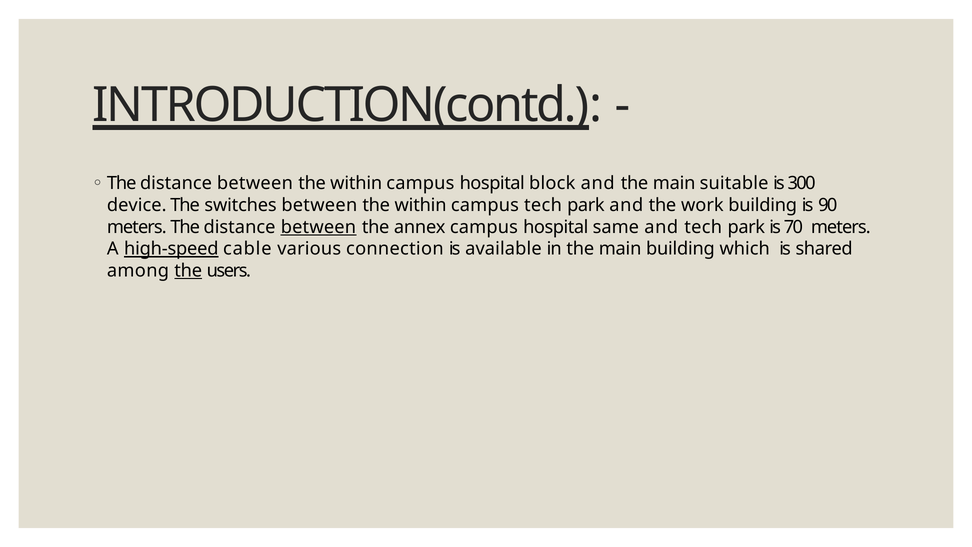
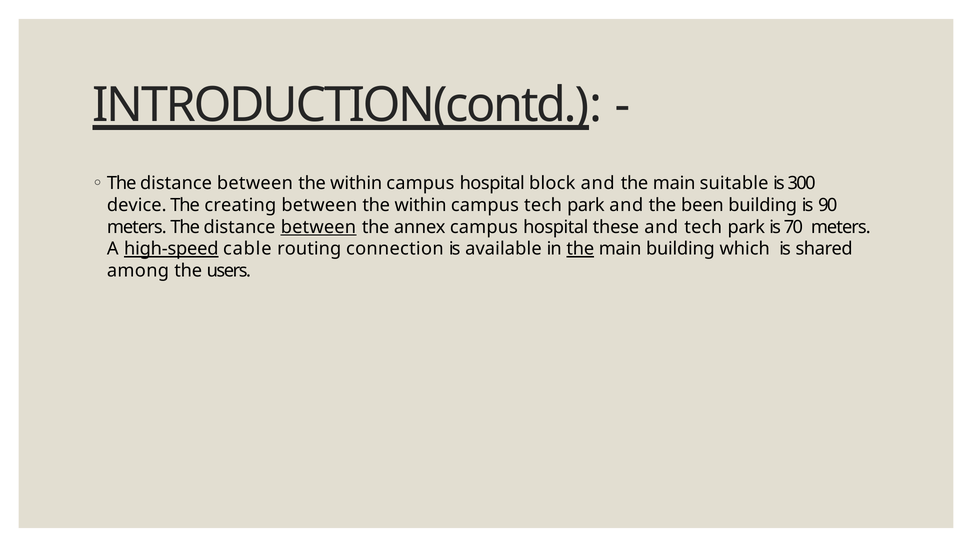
switches: switches -> creating
work: work -> been
same: same -> these
various: various -> routing
the at (580, 249) underline: none -> present
the at (188, 271) underline: present -> none
